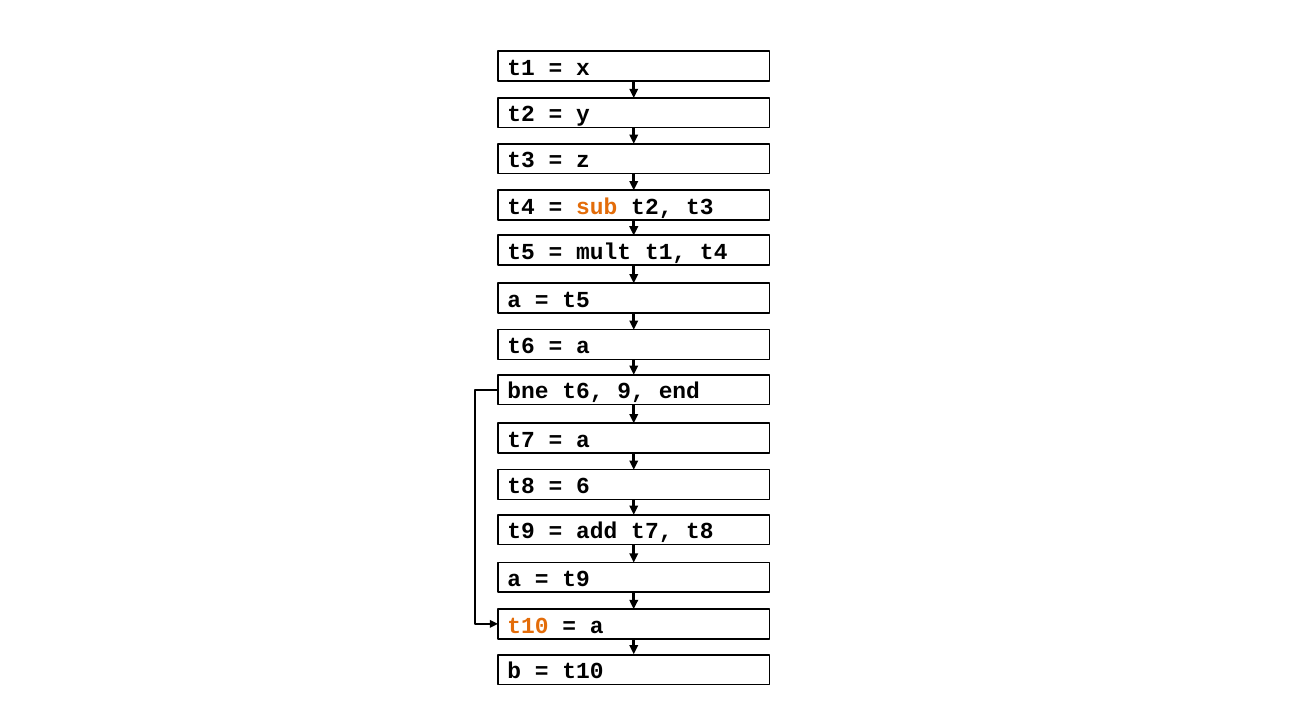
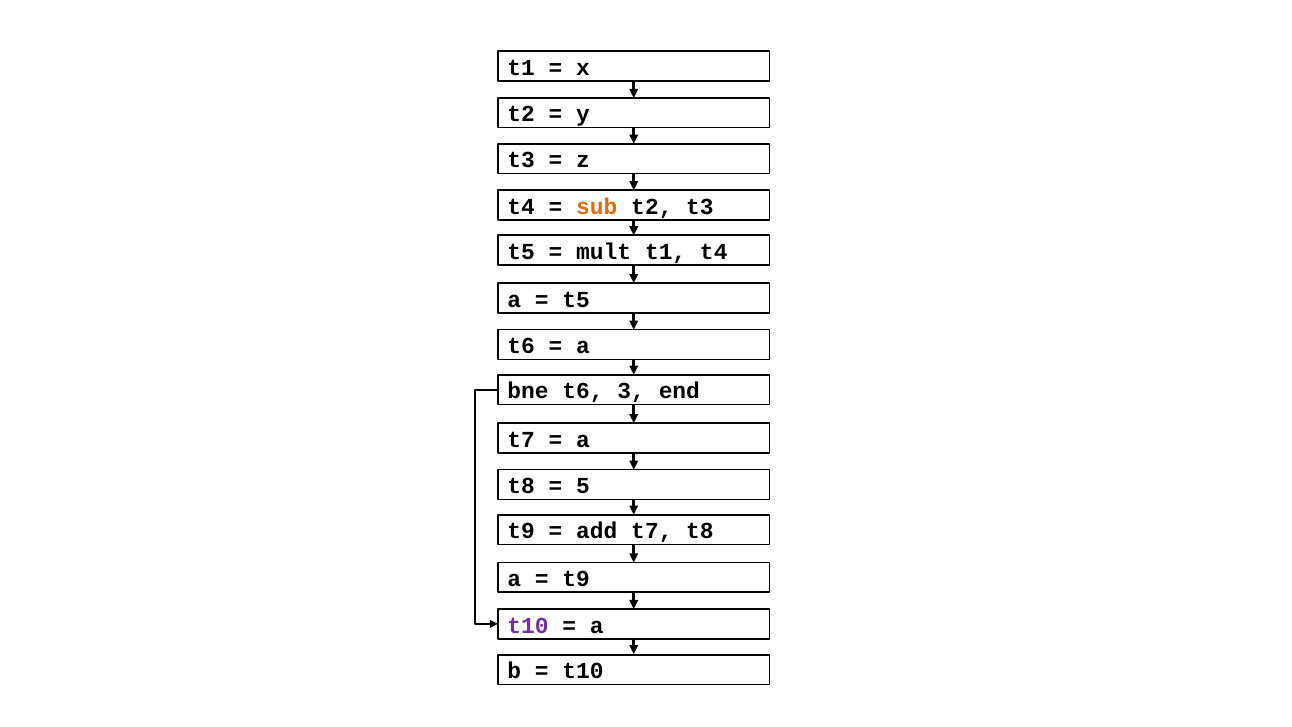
9: 9 -> 3
6: 6 -> 5
t10 at (528, 625) colour: orange -> purple
